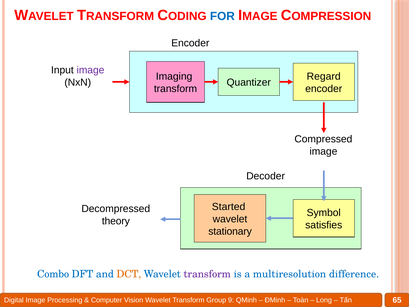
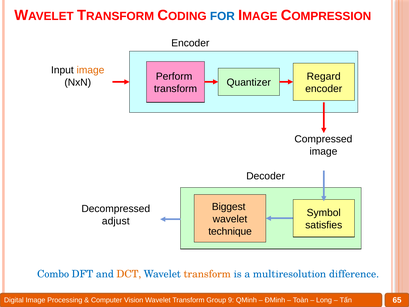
image at (91, 70) colour: purple -> orange
Imaging: Imaging -> Perform
Started: Started -> Biggest
theory: theory -> adjust
stationary: stationary -> technique
transform at (207, 274) colour: purple -> orange
